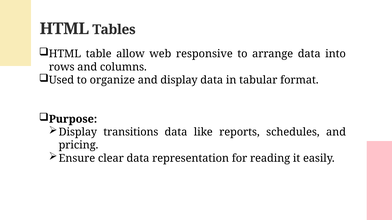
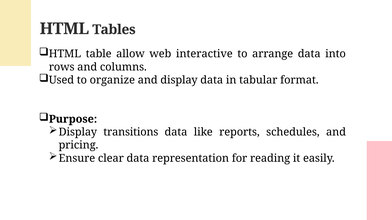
responsive: responsive -> interactive
